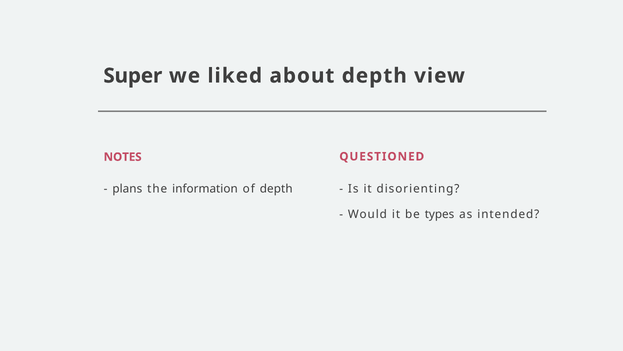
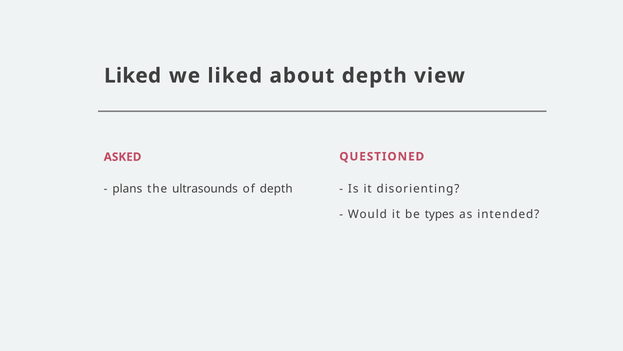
Super at (133, 76): Super -> Liked
NOTES: NOTES -> ASKED
information: information -> ultrasounds
